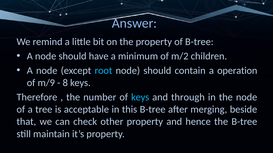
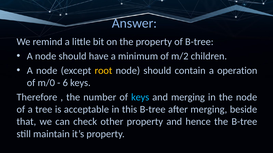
root colour: light blue -> yellow
m/9: m/9 -> m/0
8: 8 -> 6
and through: through -> merging
